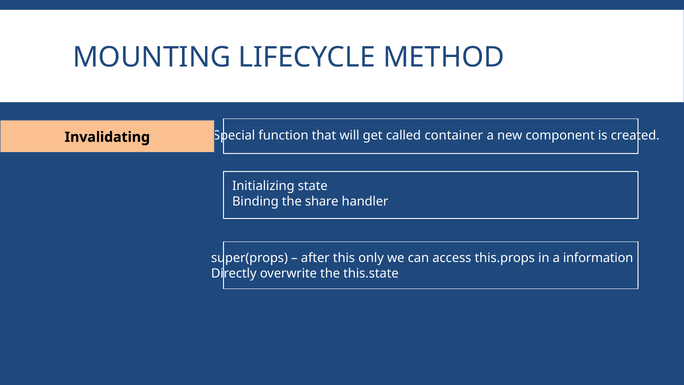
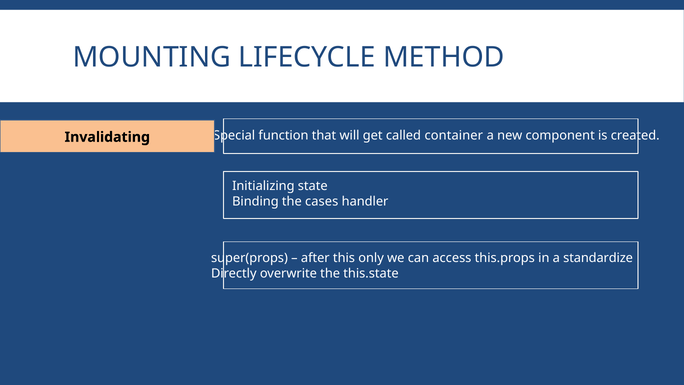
share: share -> cases
information: information -> standardize
